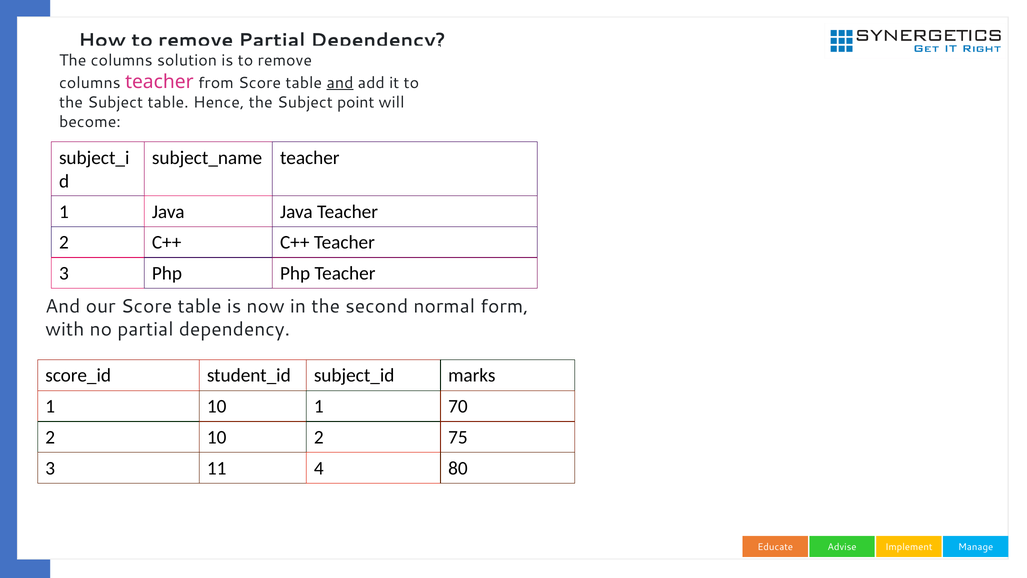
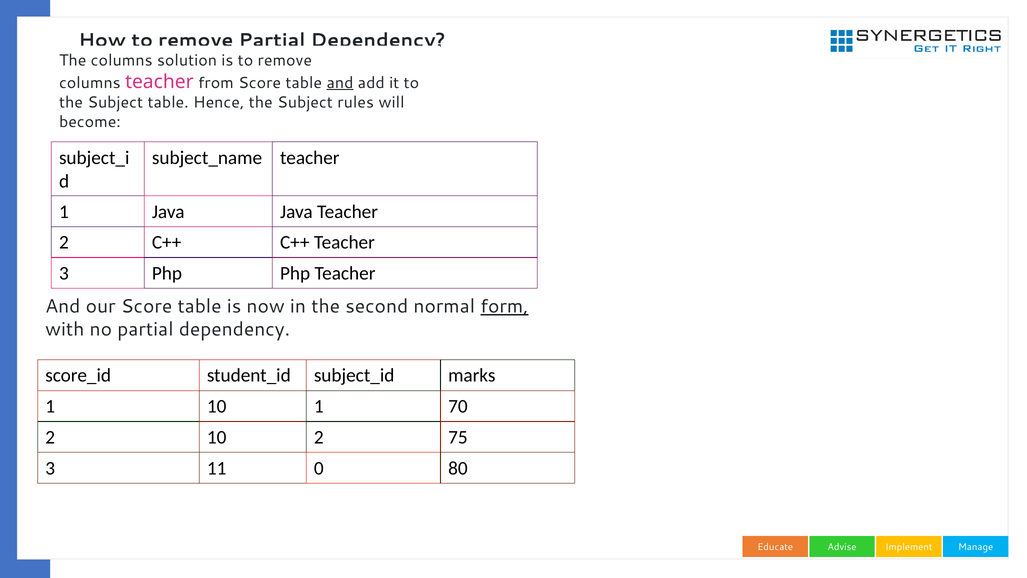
point: point -> rules
form underline: none -> present
4: 4 -> 0
